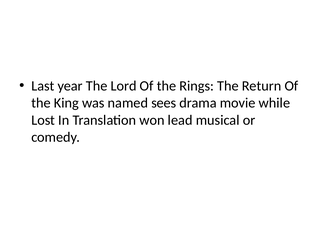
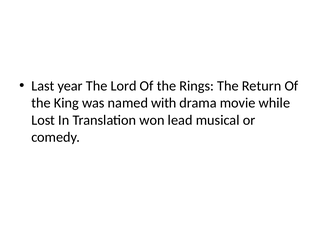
sees: sees -> with
